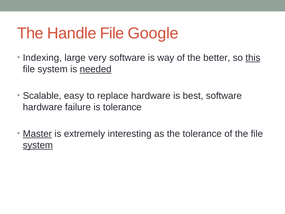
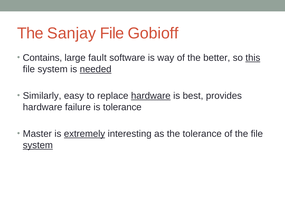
Handle: Handle -> Sanjay
Google: Google -> Gobioff
Indexing: Indexing -> Contains
very: very -> fault
Scalable: Scalable -> Similarly
hardware at (151, 96) underline: none -> present
best software: software -> provides
Master underline: present -> none
extremely underline: none -> present
